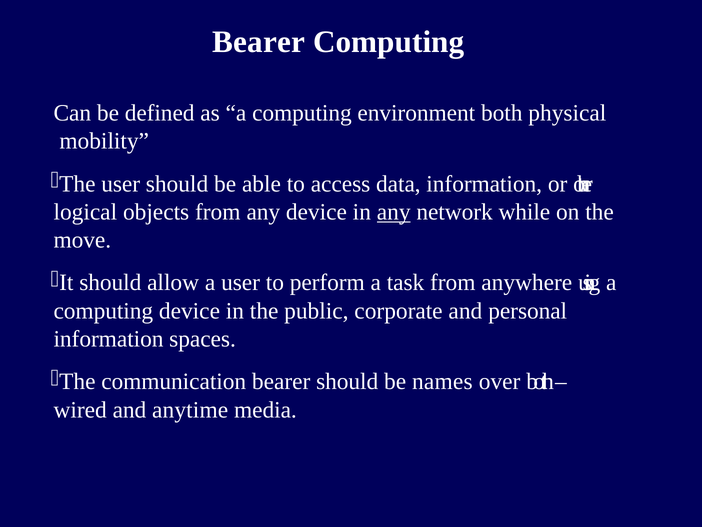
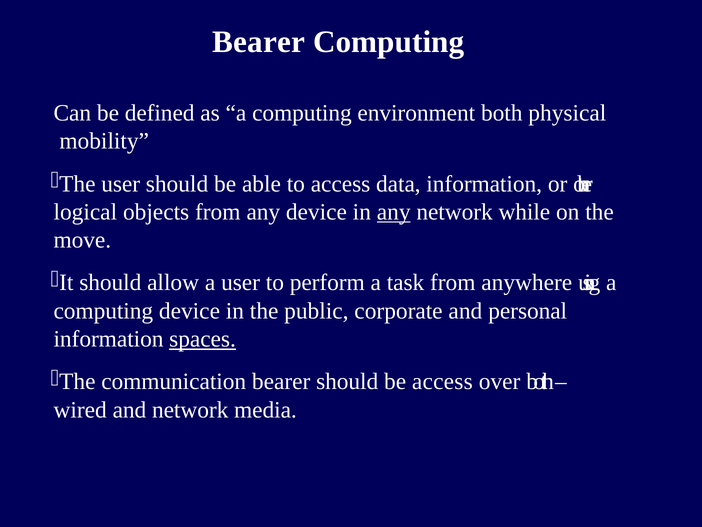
spaces underline: none -> present
be names: names -> access
and anytime: anytime -> network
